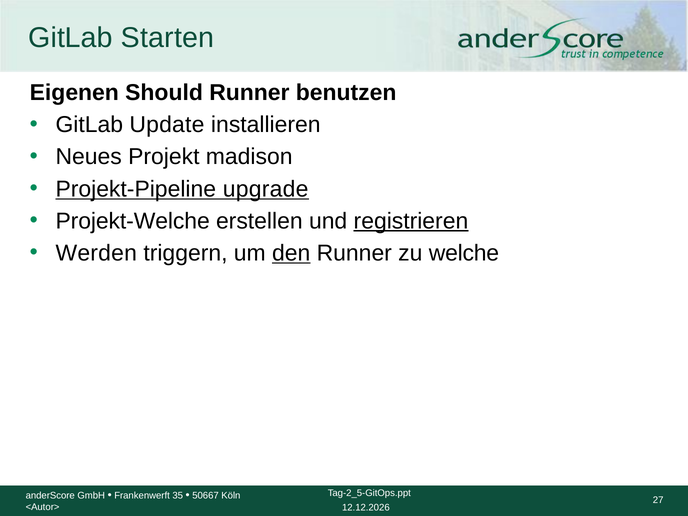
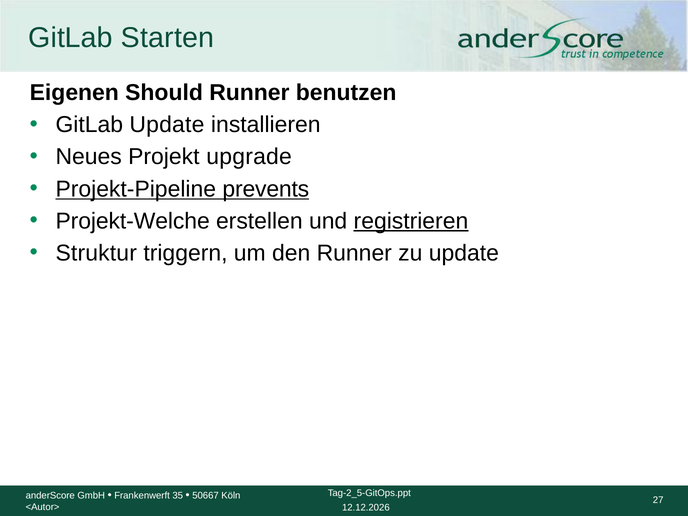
madison: madison -> upgrade
upgrade: upgrade -> prevents
Werden: Werden -> Struktur
den underline: present -> none
zu welche: welche -> update
